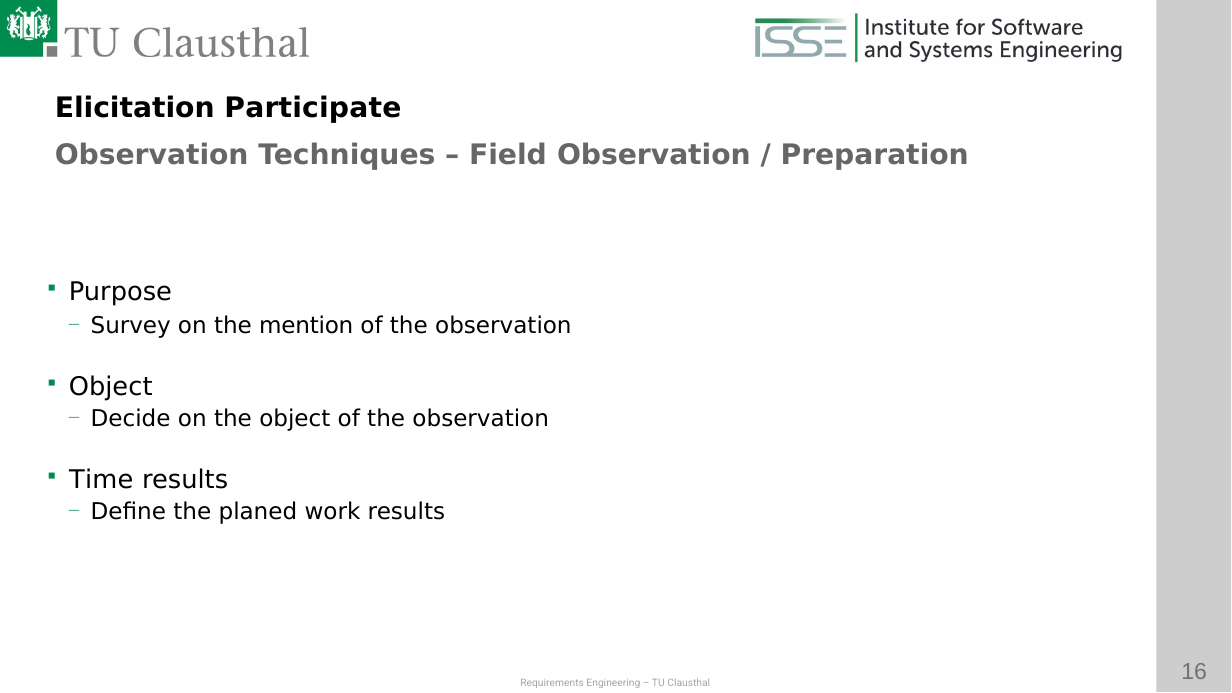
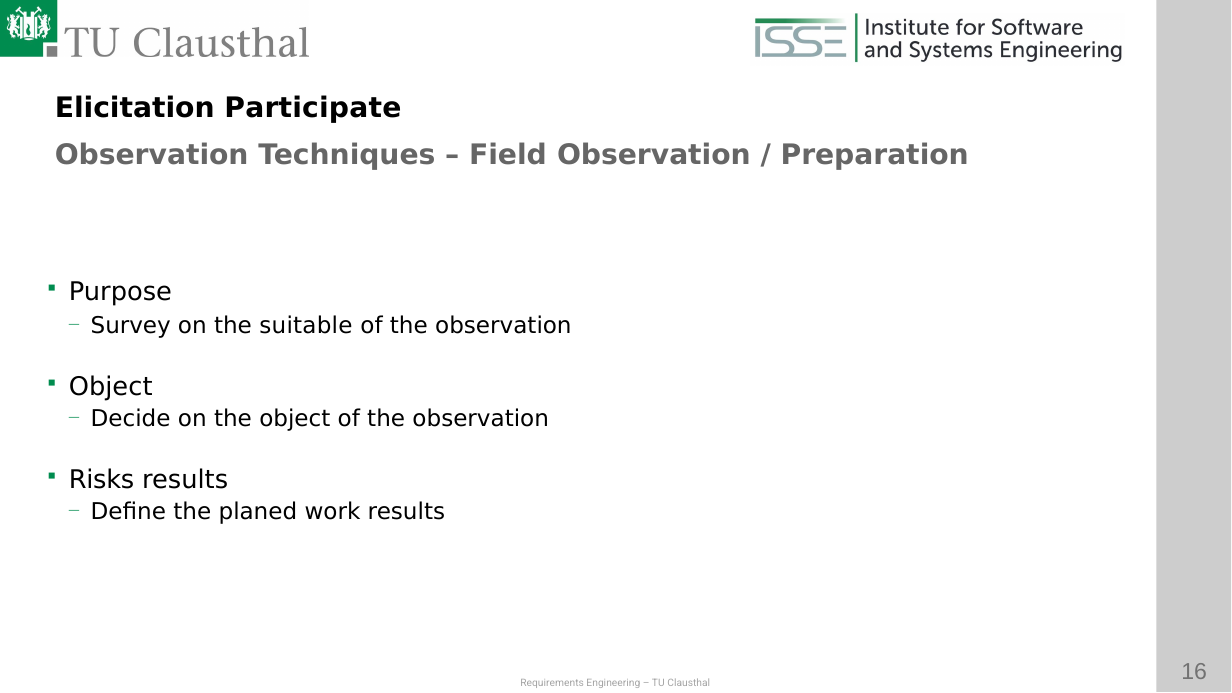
mention: mention -> suitable
Time: Time -> Risks
